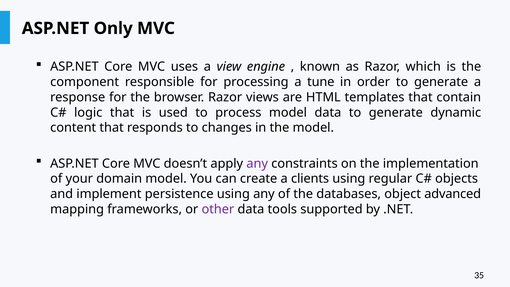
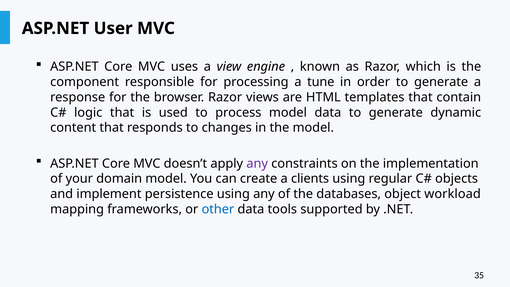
Only: Only -> User
advanced: advanced -> workload
other colour: purple -> blue
